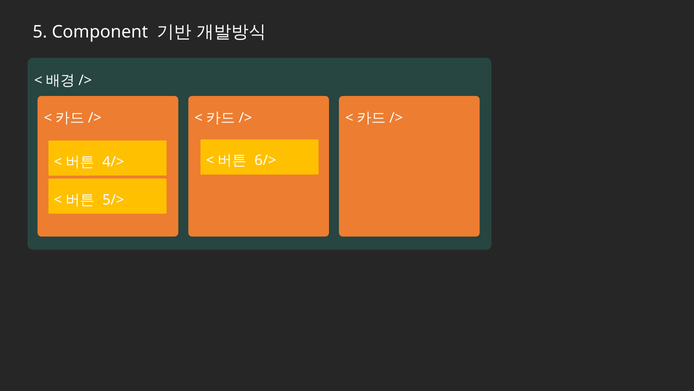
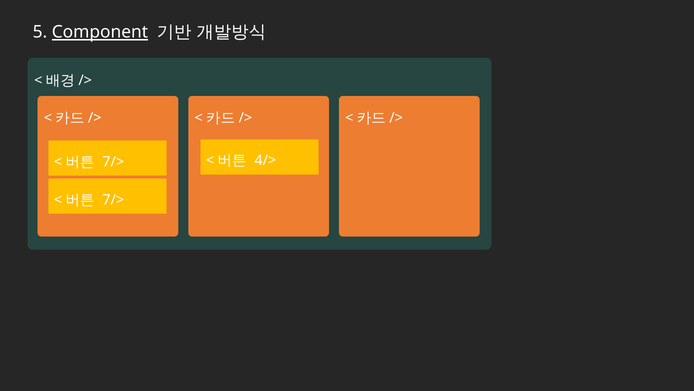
Component underline: none -> present
6/>: 6/> -> 4/>
4/> at (113, 161): 4/> -> 7/>
5/> at (113, 200): 5/> -> 7/>
